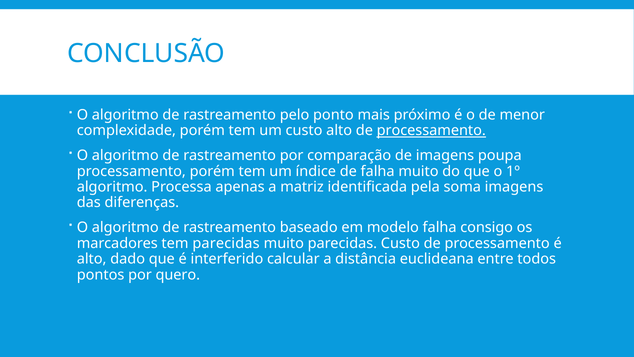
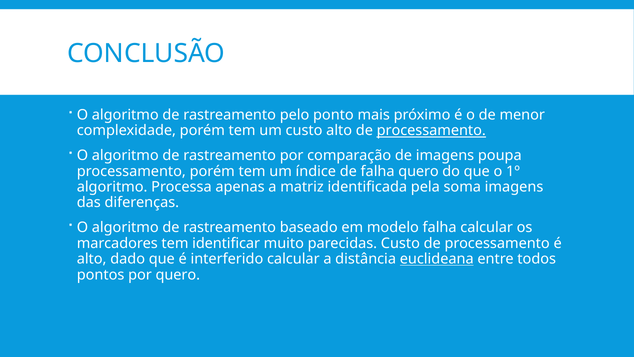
falha muito: muito -> quero
falha consigo: consigo -> calcular
tem parecidas: parecidas -> identificar
euclideana underline: none -> present
